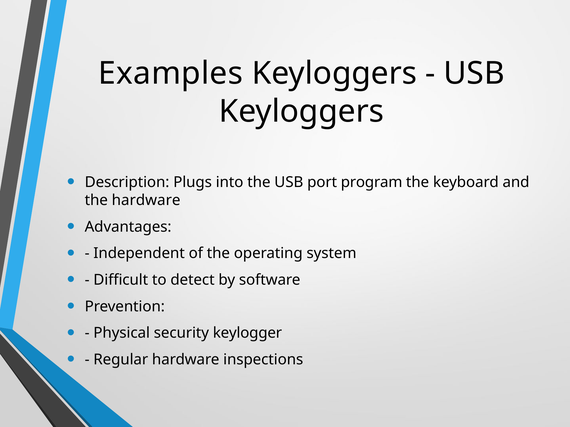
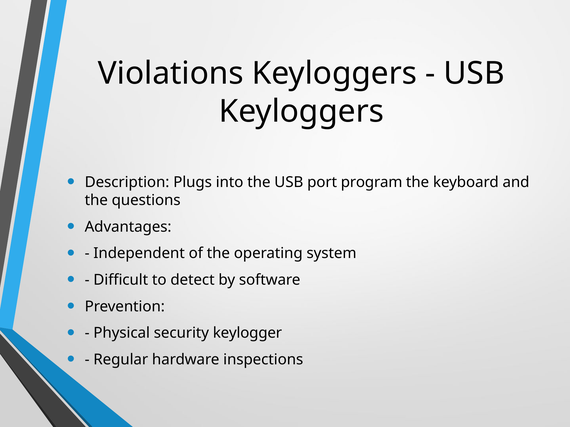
Examples: Examples -> Violations
the hardware: hardware -> questions
